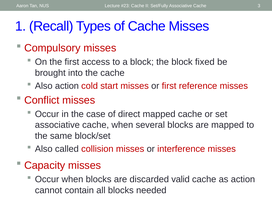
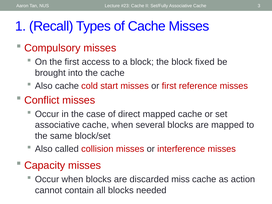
Also action: action -> cache
valid: valid -> miss
